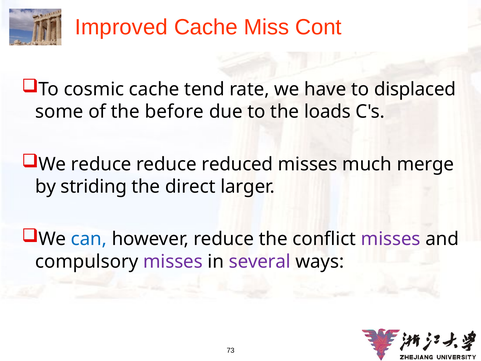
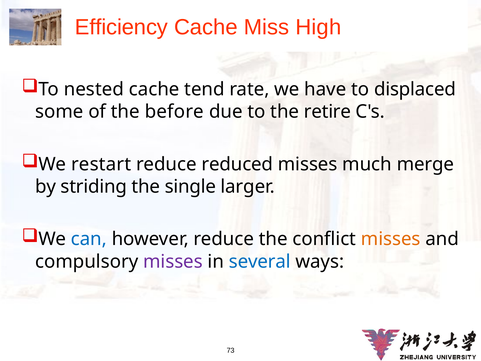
Improved: Improved -> Efficiency
Cont: Cont -> High
cosmic: cosmic -> nested
loads: loads -> retire
We reduce: reduce -> restart
direct: direct -> single
misses at (391, 239) colour: purple -> orange
several colour: purple -> blue
